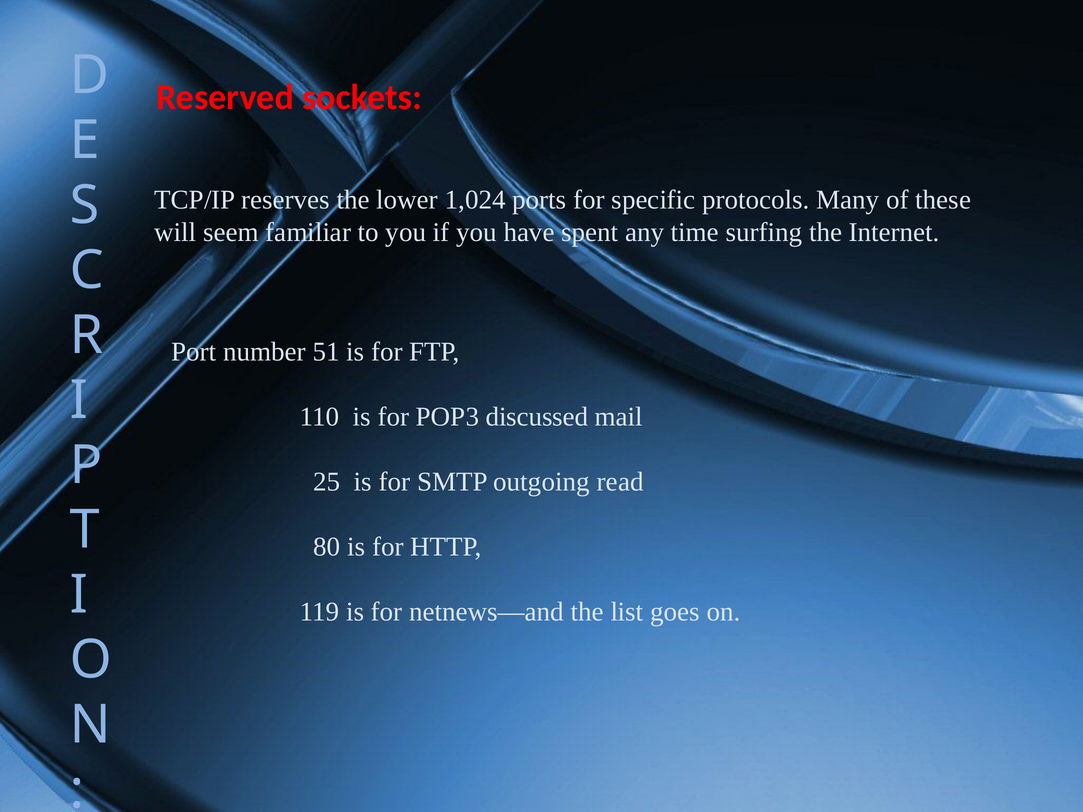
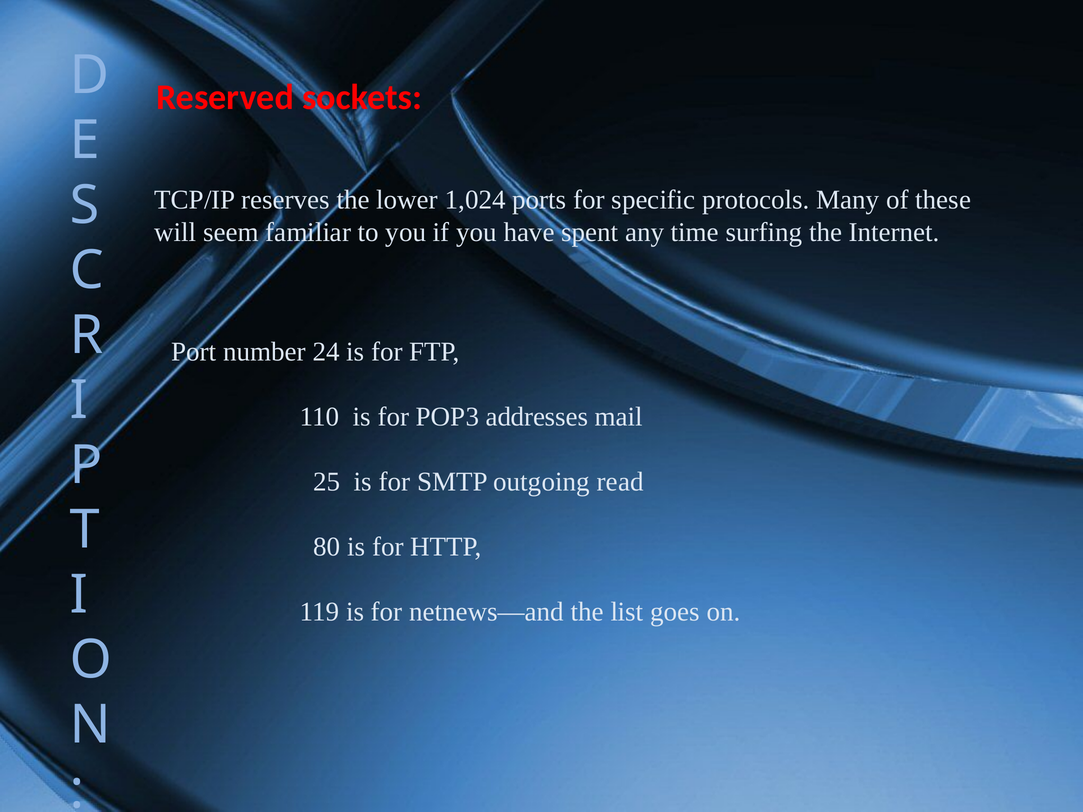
51: 51 -> 24
discussed: discussed -> addresses
